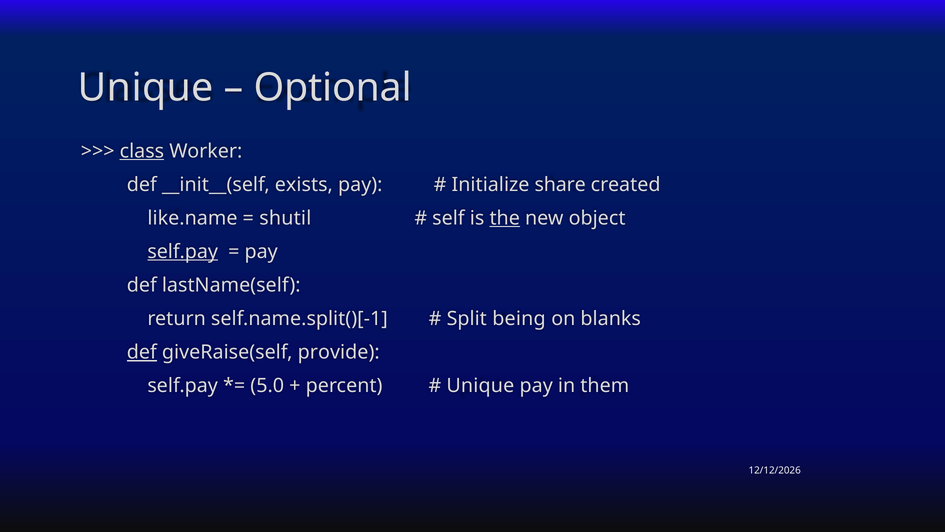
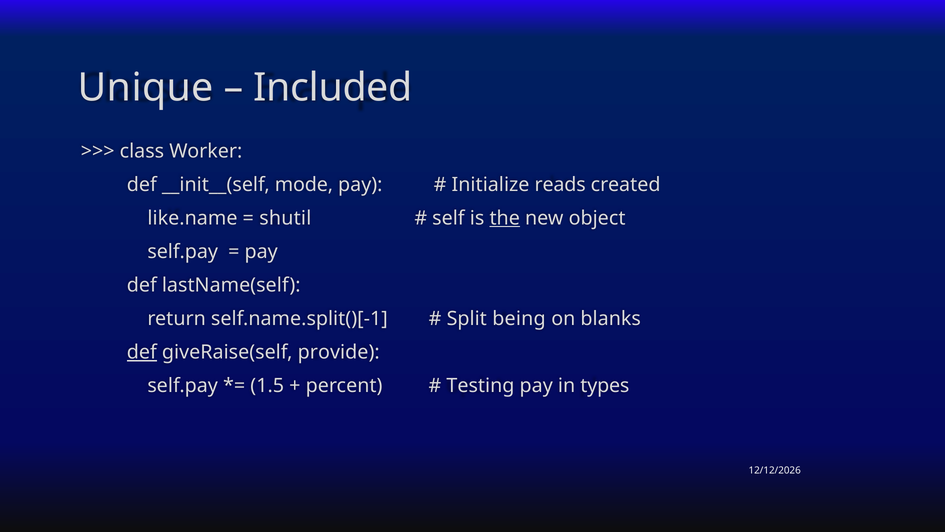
Optional: Optional -> Included
class underline: present -> none
exists: exists -> mode
share: share -> reads
self.pay at (183, 251) underline: present -> none
5.0: 5.0 -> 1.5
Unique at (480, 385): Unique -> Testing
them: them -> types
